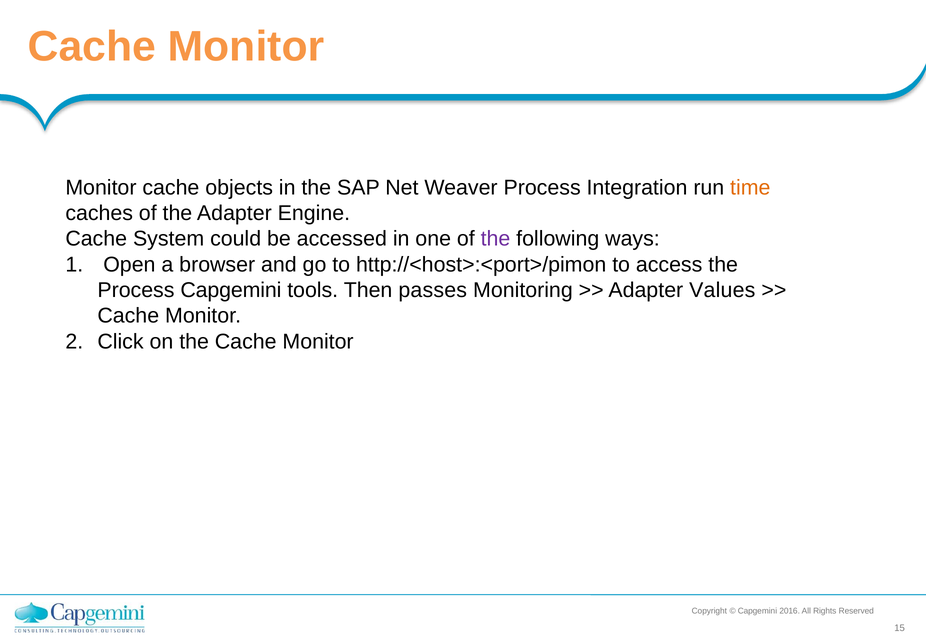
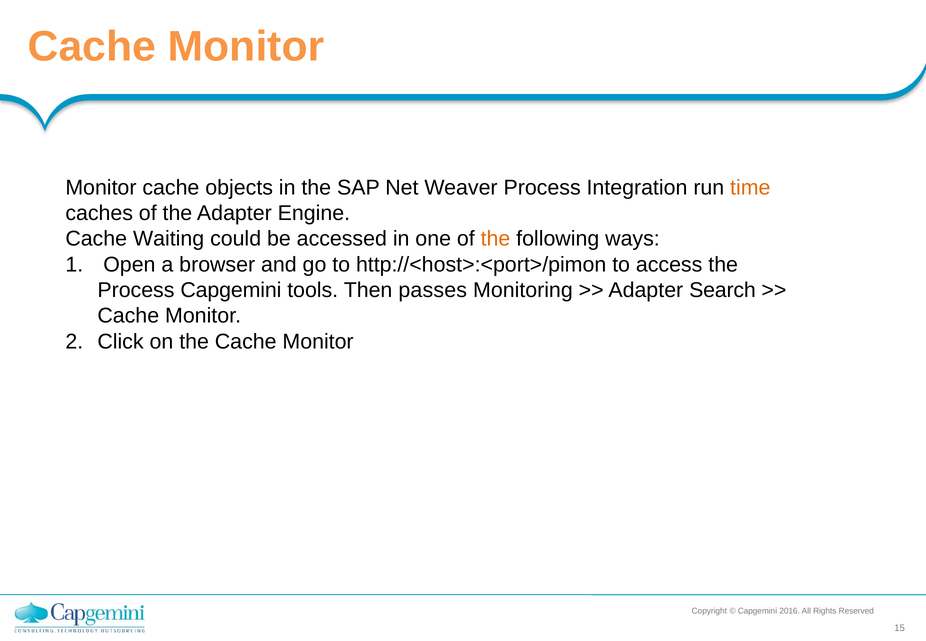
System: System -> Waiting
the at (495, 239) colour: purple -> orange
Values: Values -> Search
